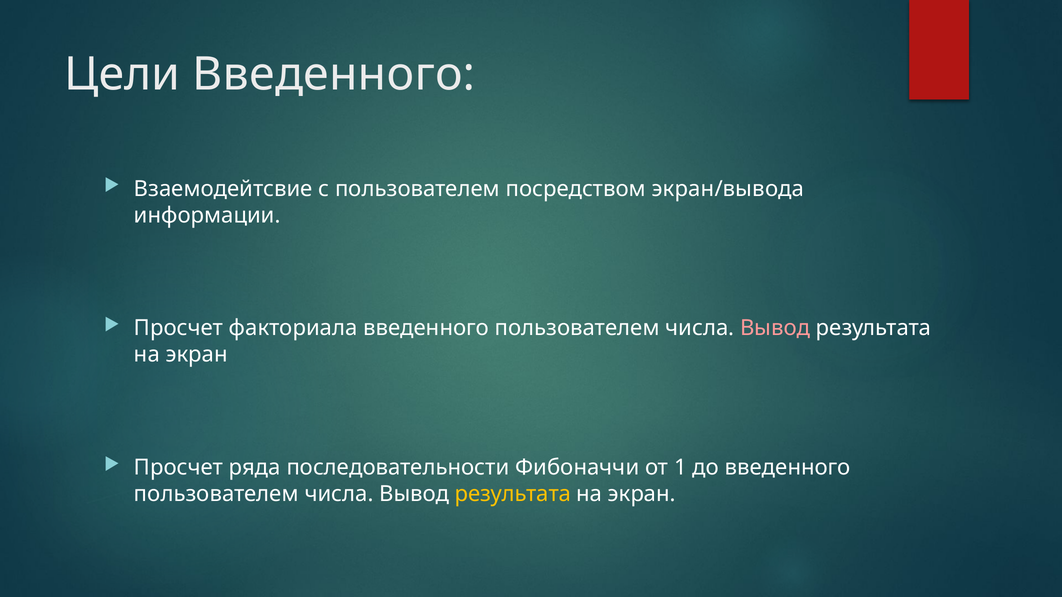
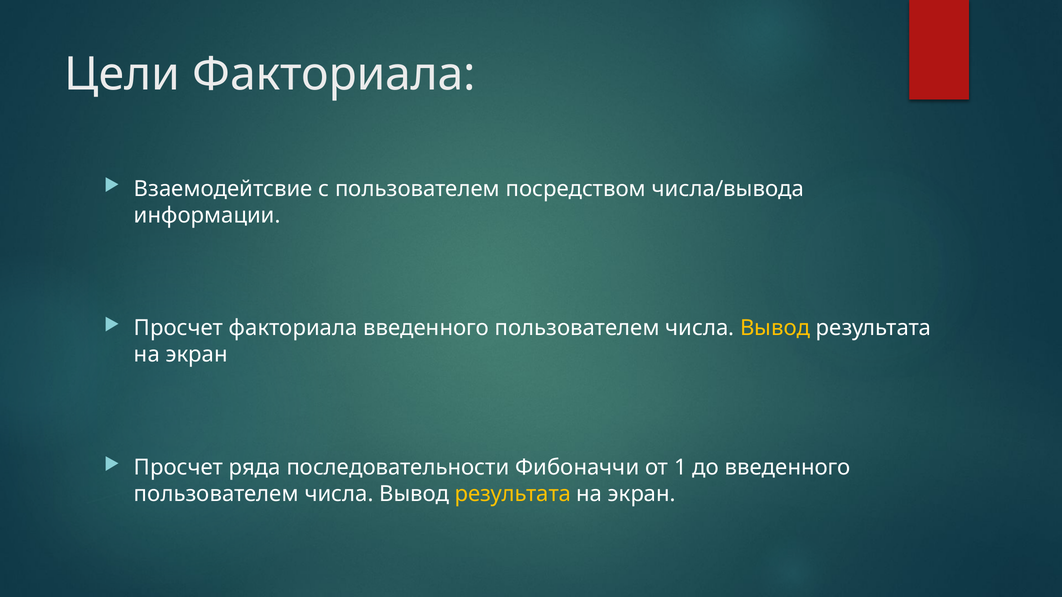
Цели Введенного: Введенного -> Факториала
экран/вывода: экран/вывода -> числа/вывода
Вывод at (775, 328) colour: pink -> yellow
